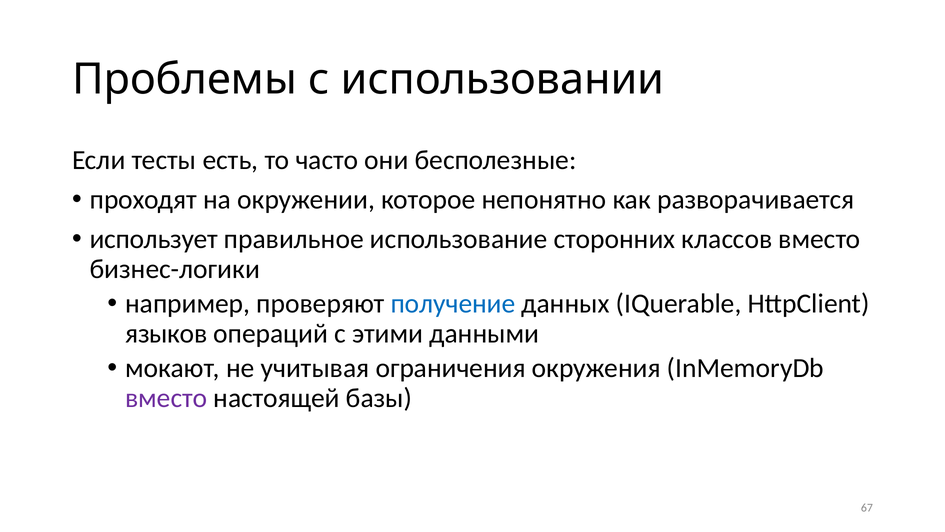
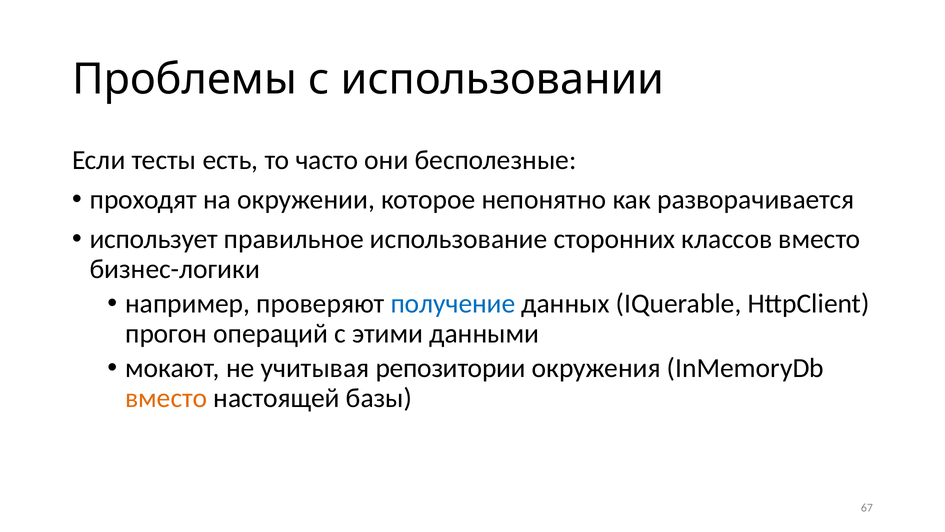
языков: языков -> прогон
ограничения: ограничения -> репозитории
вместо at (166, 398) colour: purple -> orange
